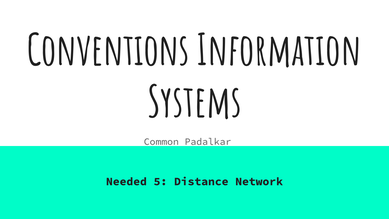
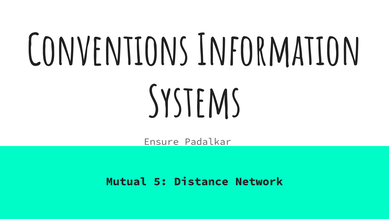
Common: Common -> Ensure
Needed: Needed -> Mutual
